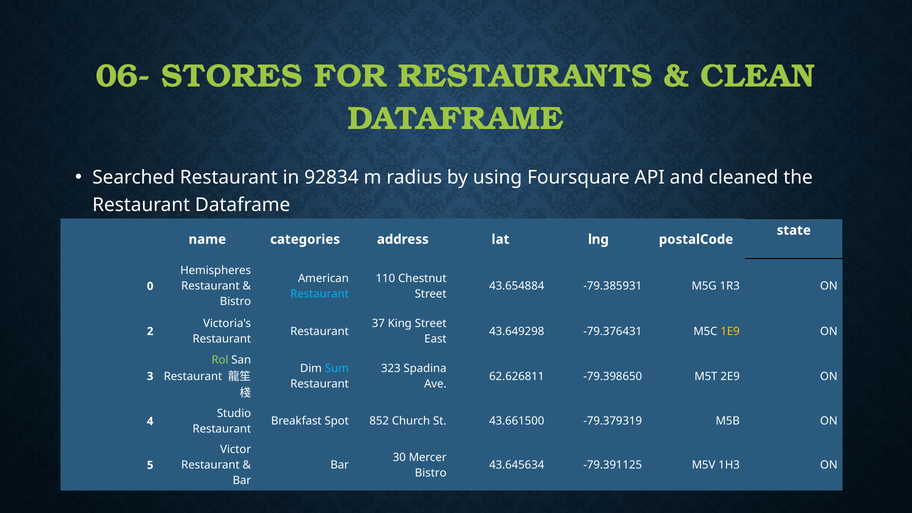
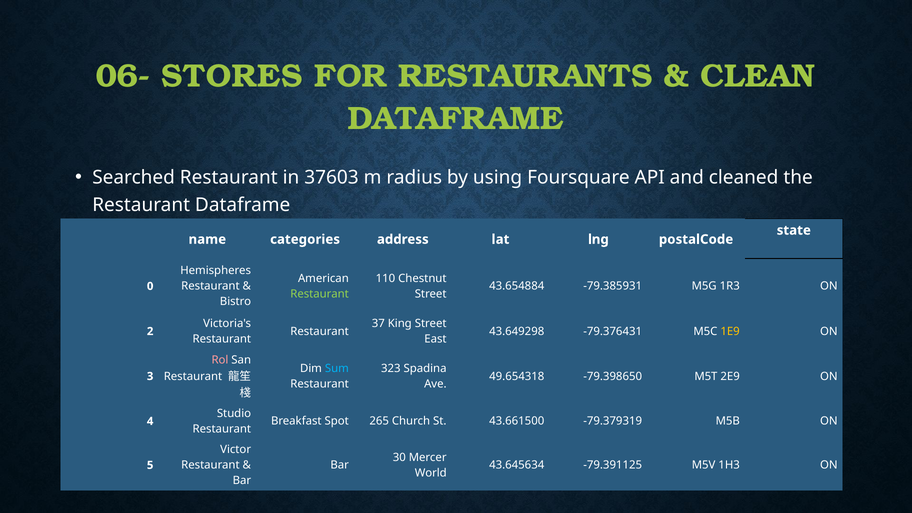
92834: 92834 -> 37603
Restaurant at (320, 294) colour: light blue -> light green
Rol colour: light green -> pink
62.626811: 62.626811 -> 49.654318
852: 852 -> 265
Bistro at (431, 473): Bistro -> World
